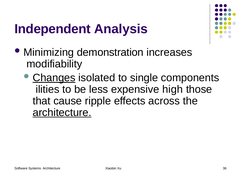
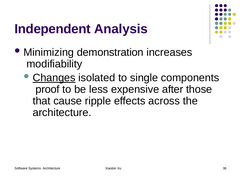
ilities: ilities -> proof
high: high -> after
architecture at (62, 112) underline: present -> none
